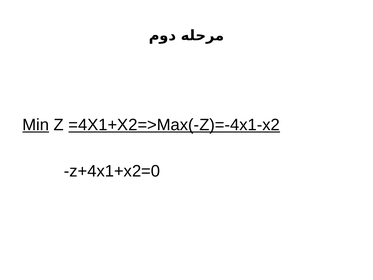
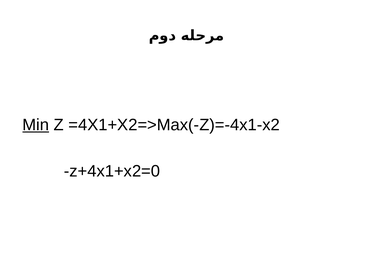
=4X1+X2=>Max(-Z)=-4x1-x2 underline: present -> none
